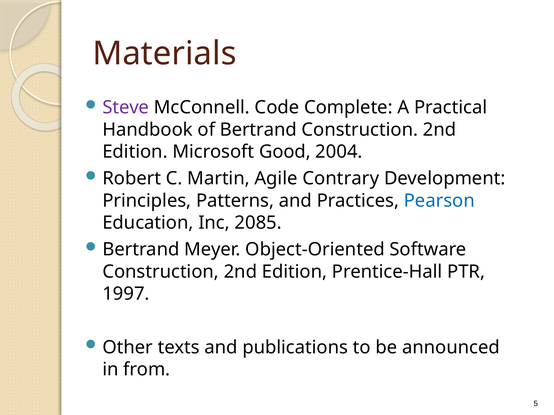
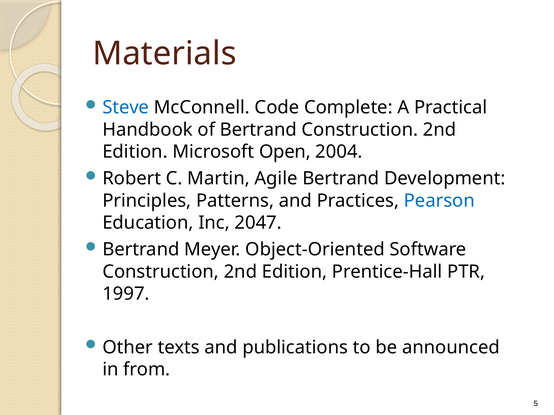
Steve colour: purple -> blue
Good: Good -> Open
Agile Contrary: Contrary -> Bertrand
2085: 2085 -> 2047
